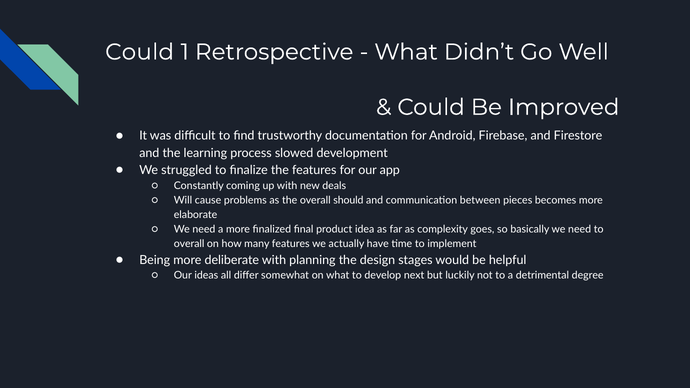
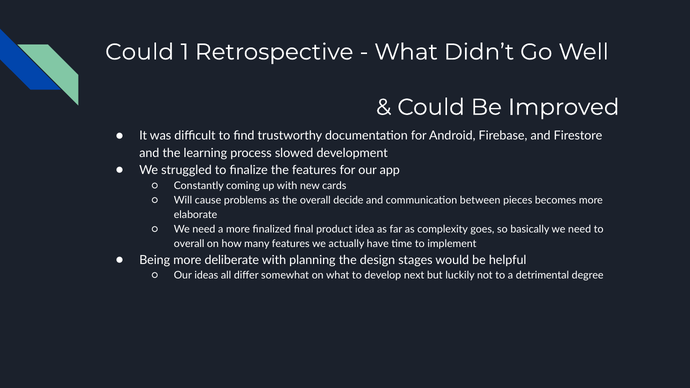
deals: deals -> cards
should: should -> decide
